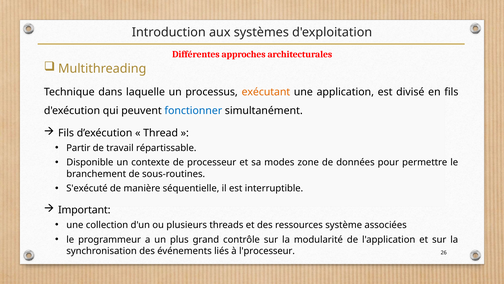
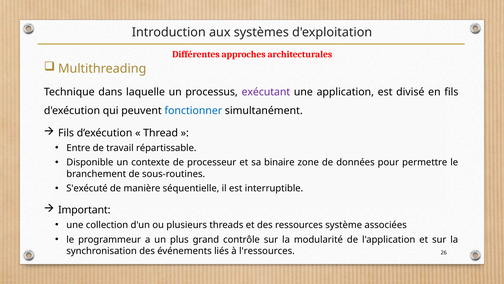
exécutant colour: orange -> purple
Partir: Partir -> Entre
modes: modes -> binaire
l'processeur: l'processeur -> l'ressources
